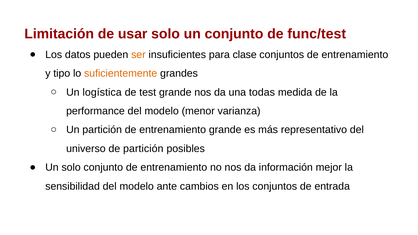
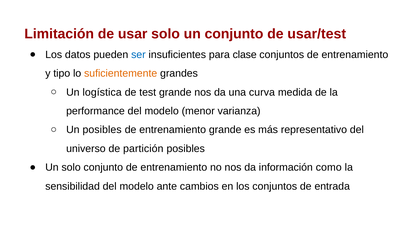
func/test: func/test -> usar/test
ser colour: orange -> blue
todas: todas -> curva
Un partición: partición -> posibles
mejor: mejor -> como
